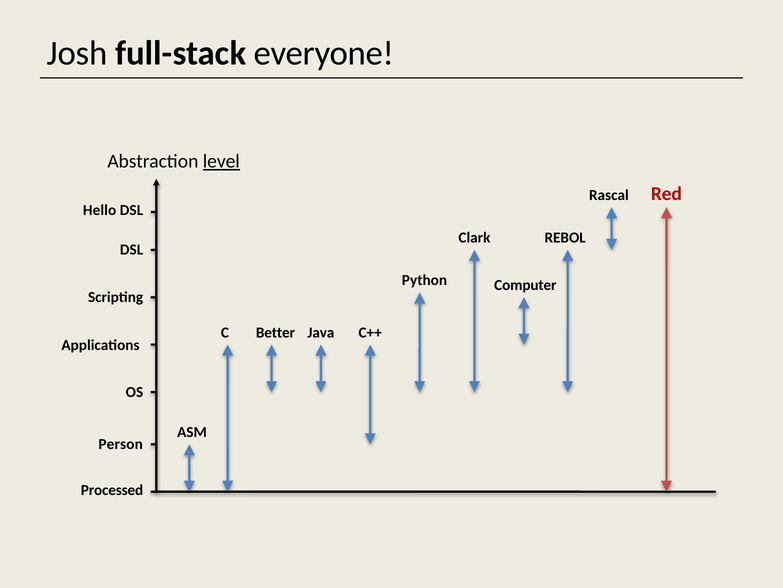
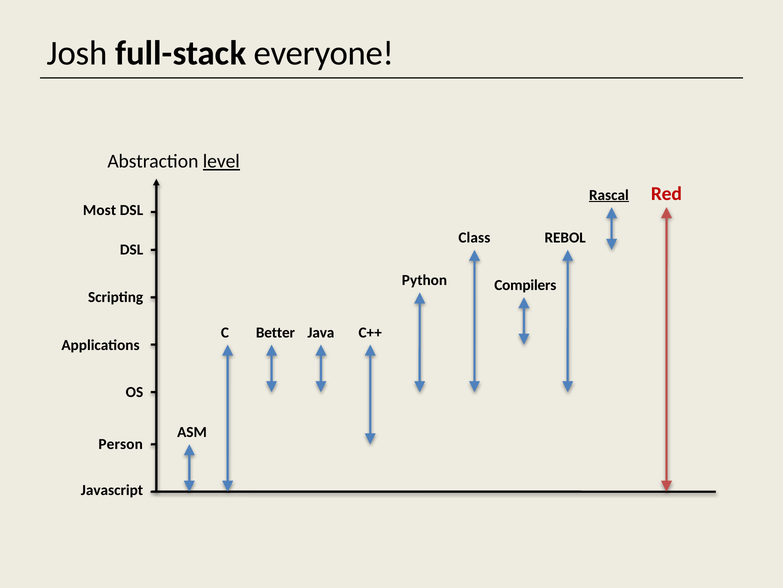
Rascal underline: none -> present
Hello: Hello -> Most
Clark: Clark -> Class
Computer: Computer -> Compilers
Processed: Processed -> Javascript
